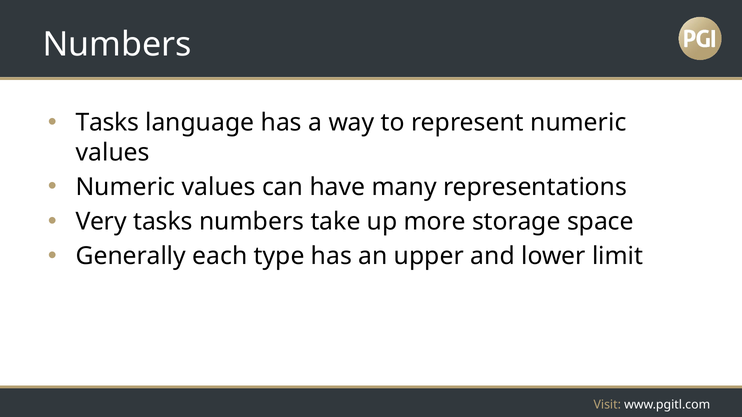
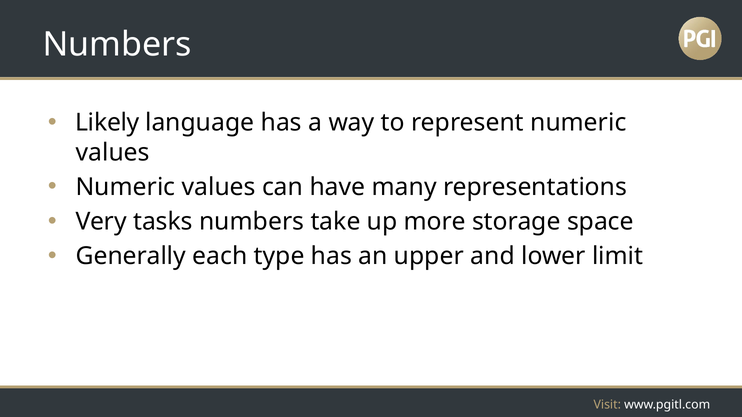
Tasks at (107, 123): Tasks -> Likely
